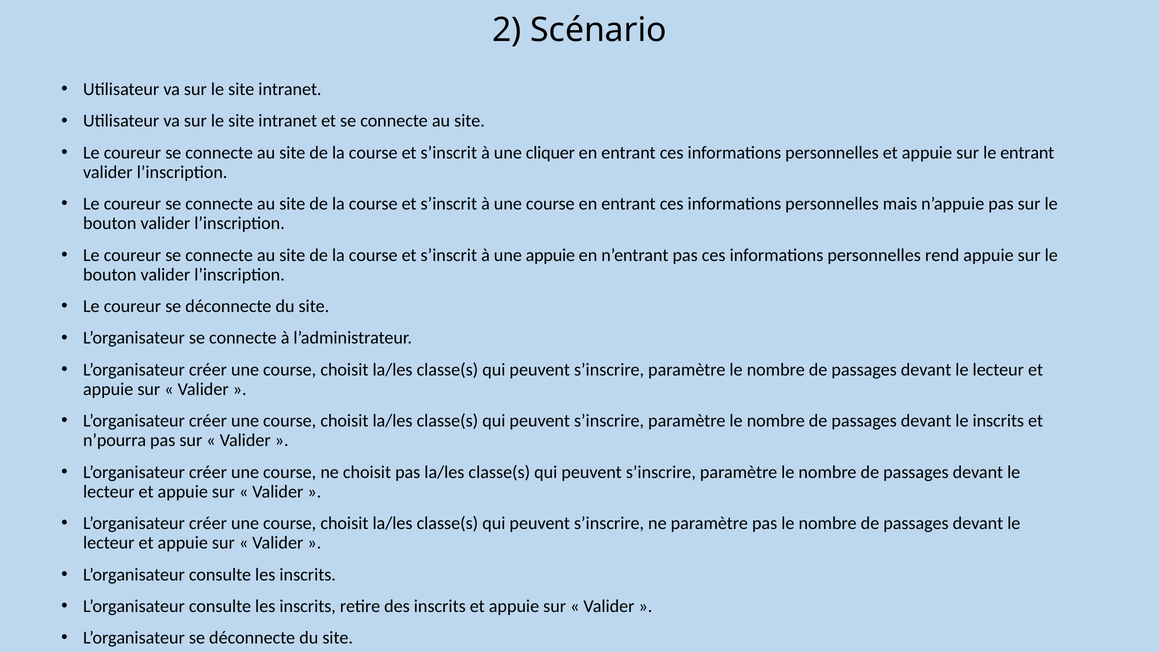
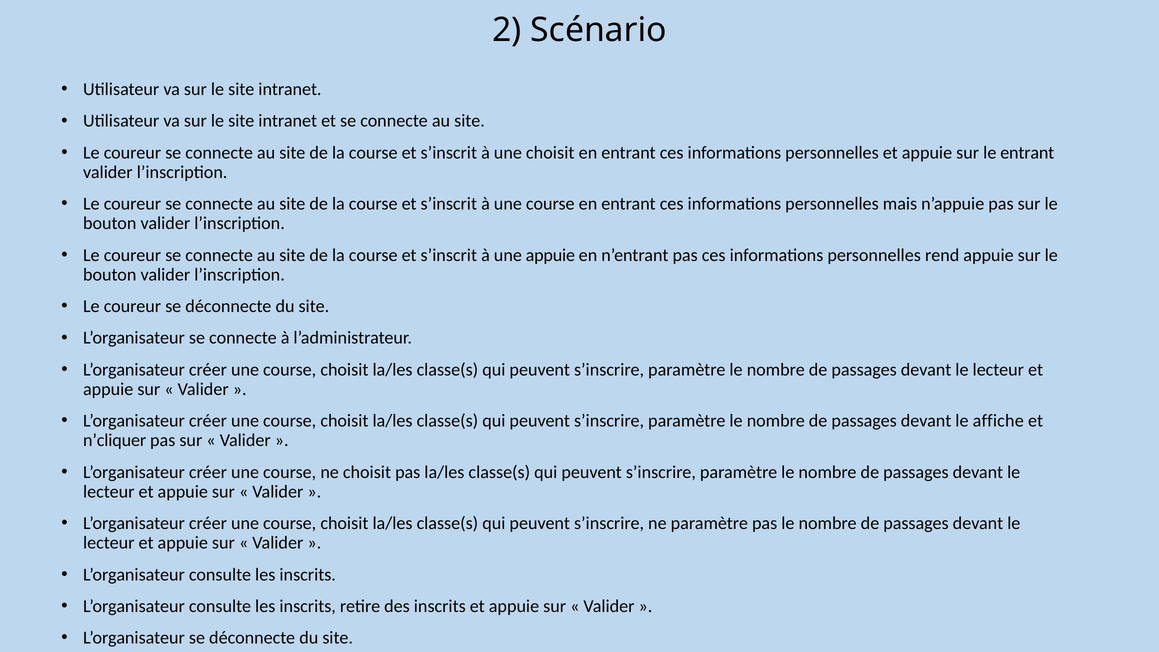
une cliquer: cliquer -> choisit
le inscrits: inscrits -> affiche
n’pourra: n’pourra -> n’cliquer
